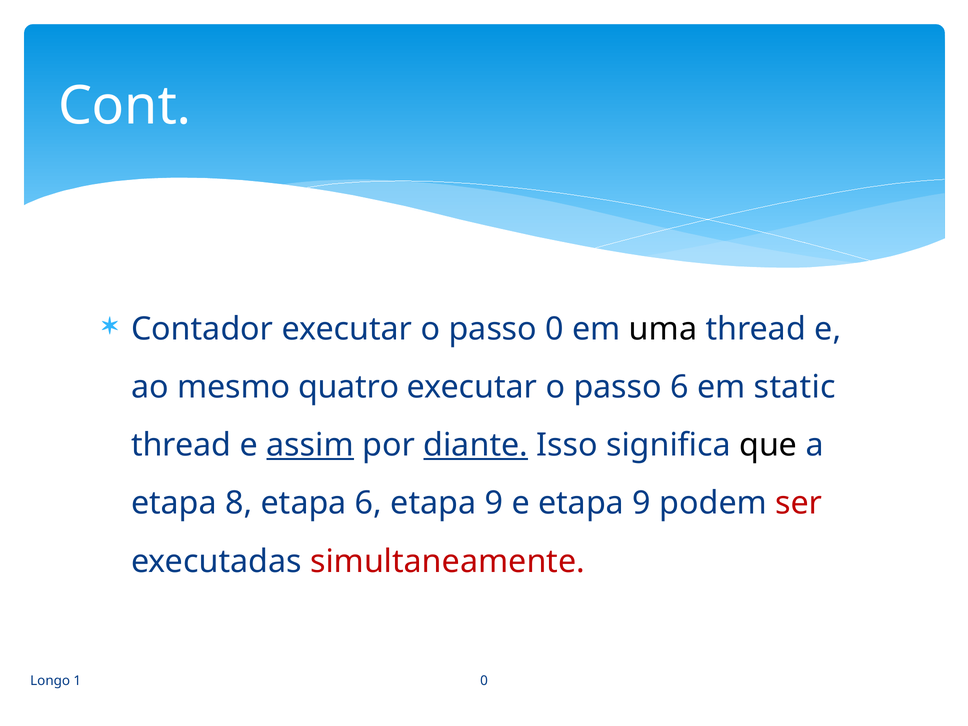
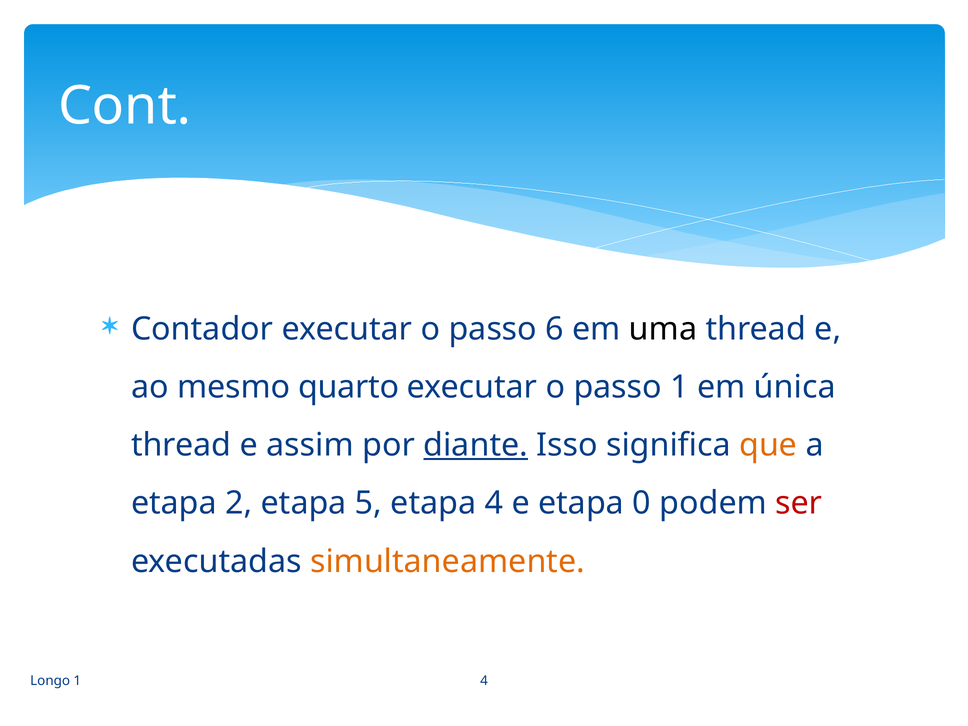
passo 0: 0 -> 6
quatro: quatro -> quarto
passo 6: 6 -> 1
static: static -> única
assim underline: present -> none
que colour: black -> orange
8: 8 -> 2
etapa 6: 6 -> 5
9 at (494, 503): 9 -> 4
e etapa 9: 9 -> 0
simultaneamente colour: red -> orange
1 0: 0 -> 4
